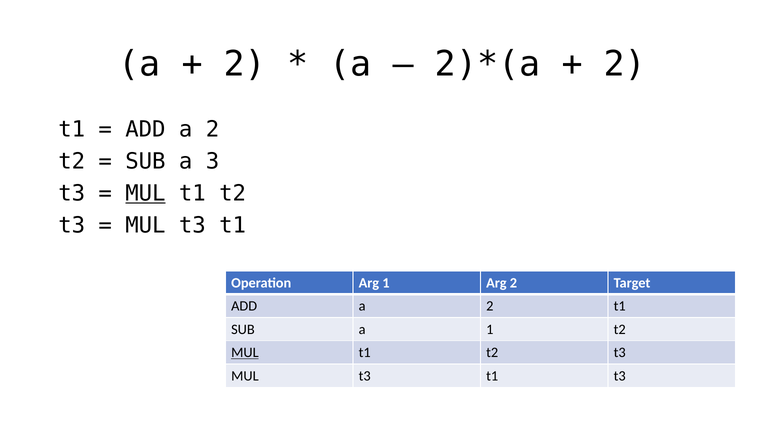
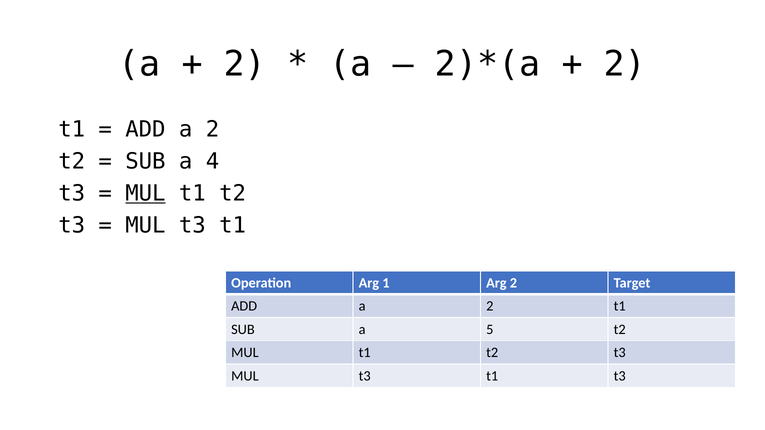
3: 3 -> 4
a 1: 1 -> 5
MUL at (245, 353) underline: present -> none
